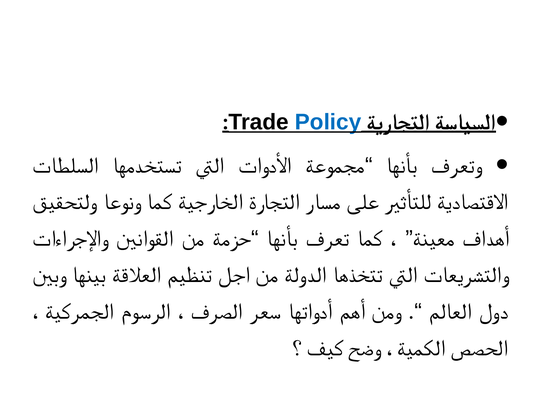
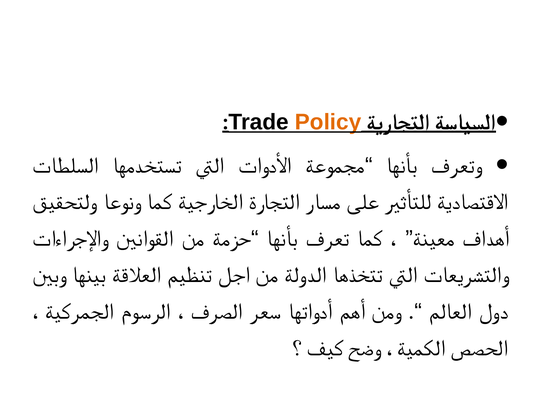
Policy colour: blue -> orange
